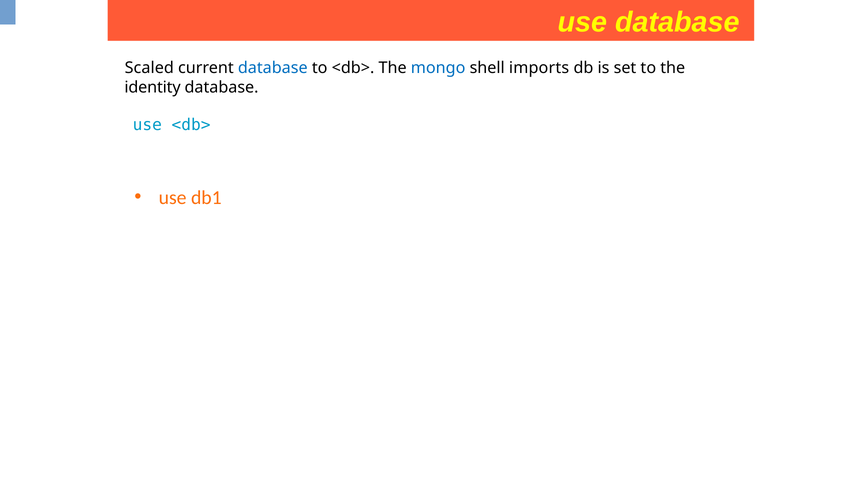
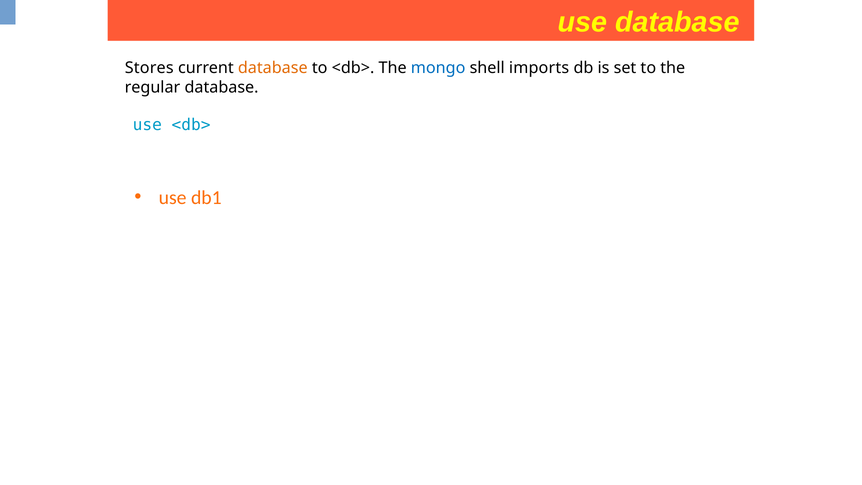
Scaled: Scaled -> Stores
database at (273, 68) colour: blue -> orange
identity: identity -> regular
